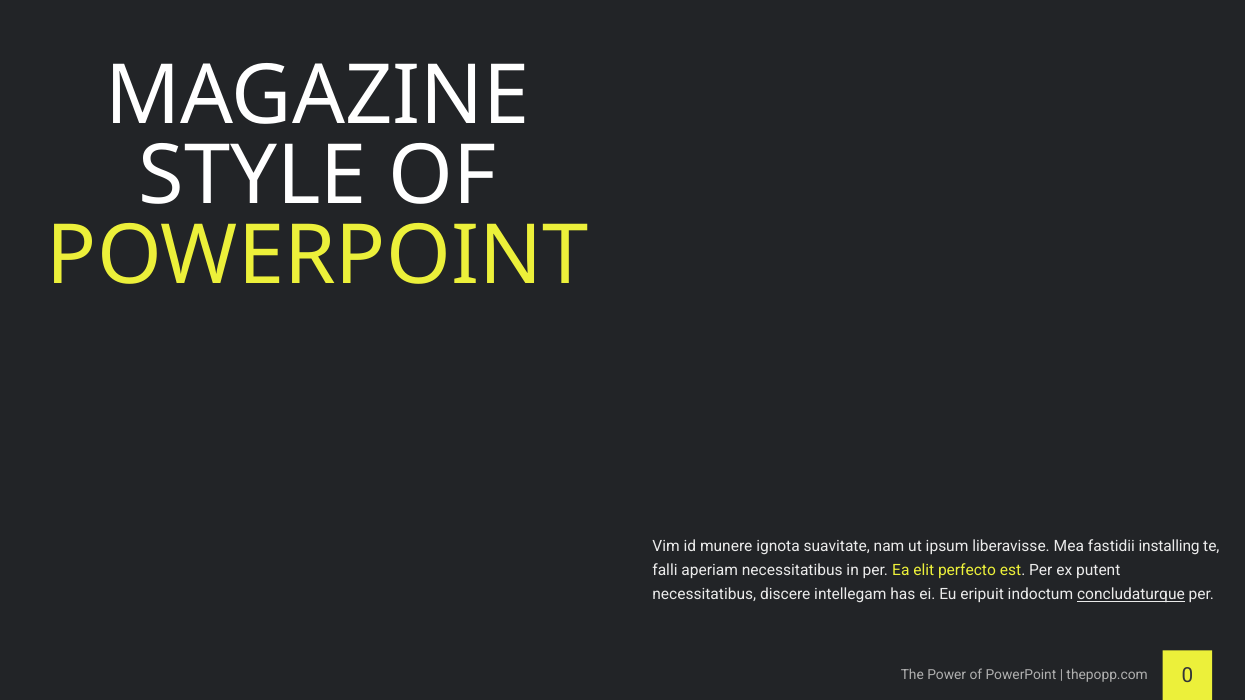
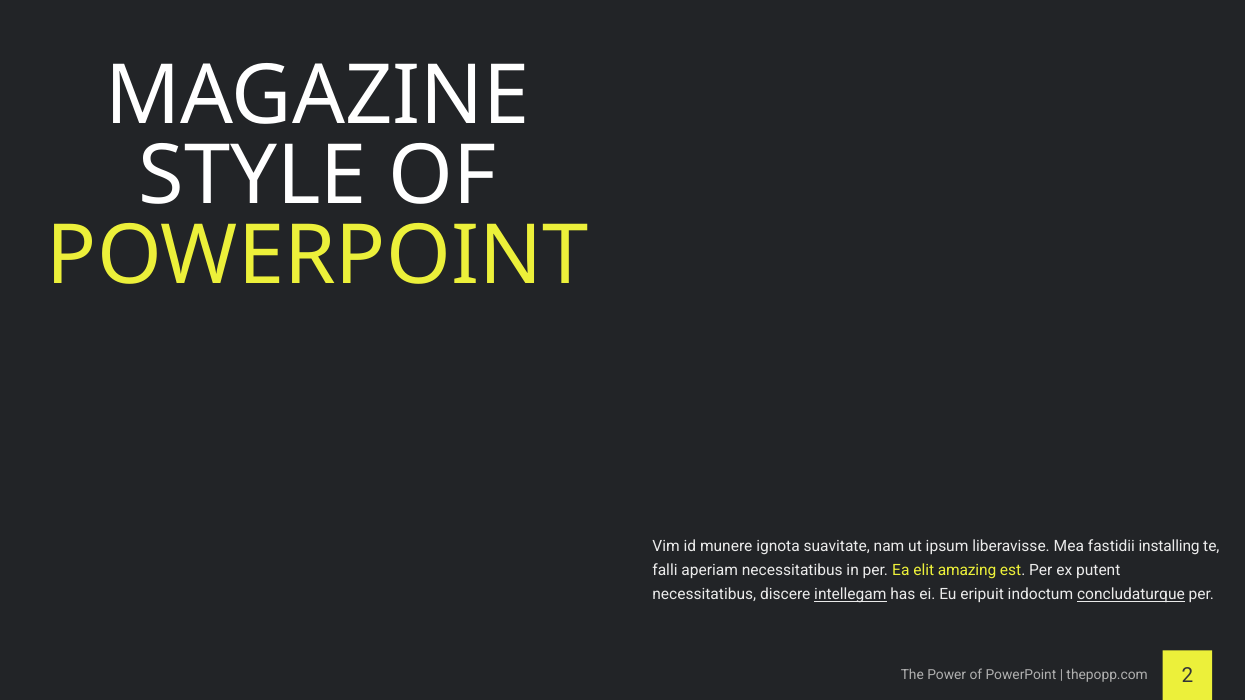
perfecto: perfecto -> amazing
intellegam underline: none -> present
0: 0 -> 2
